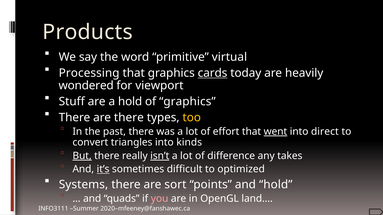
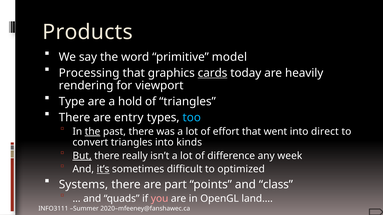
virtual: virtual -> model
wondered: wondered -> rendering
Stuff: Stuff -> Type
of graphics: graphics -> triangles
are there: there -> entry
too colour: yellow -> light blue
the at (93, 132) underline: none -> present
went underline: present -> none
isn’t underline: present -> none
takes: takes -> week
sort: sort -> part
and hold: hold -> class
